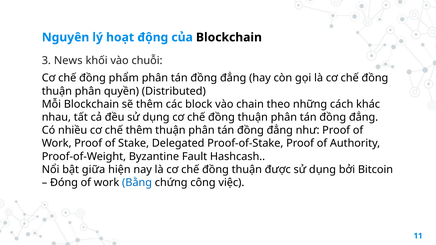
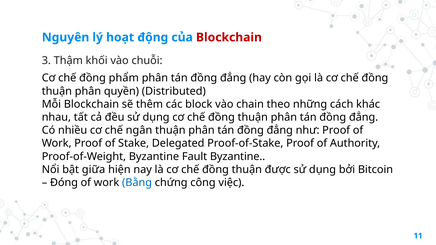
Blockchain at (229, 37) colour: black -> red
News: News -> Thậm
chế thêm: thêm -> ngân
Fault Hashcash: Hashcash -> Byzantine
